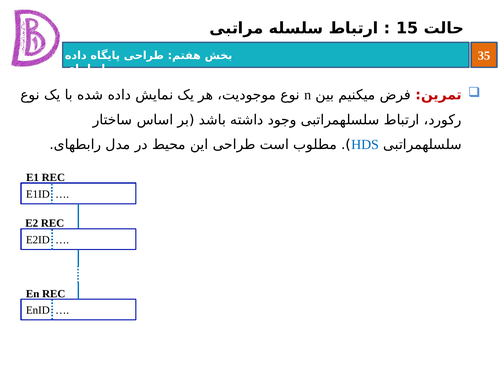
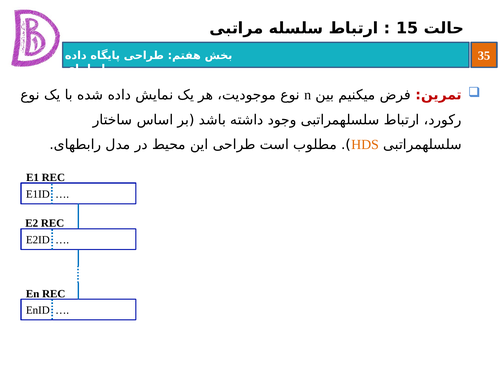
HDS colour: blue -> orange
